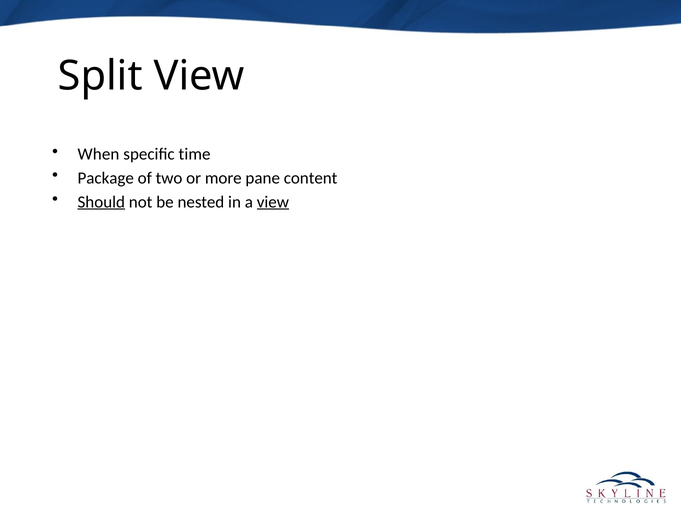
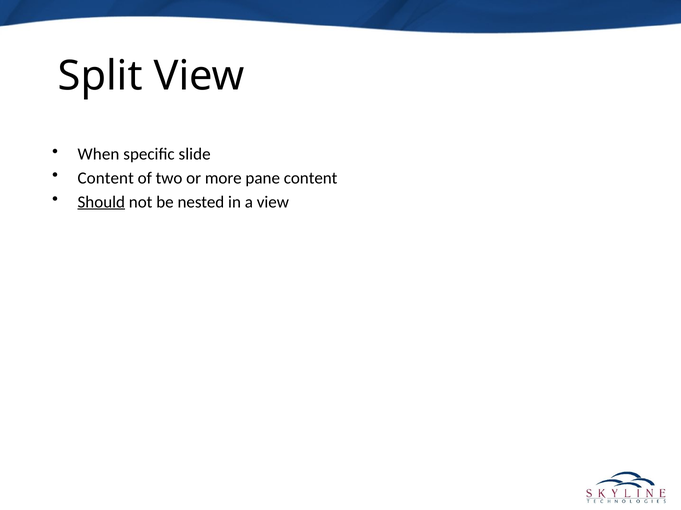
time: time -> slide
Package at (106, 178): Package -> Content
view at (273, 202) underline: present -> none
